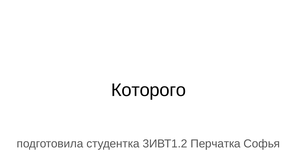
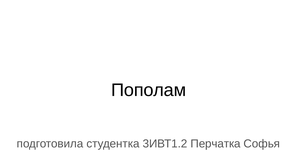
Которого: Которого -> Пополам
